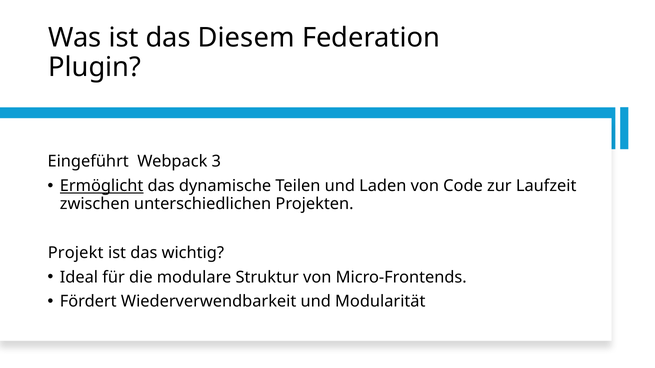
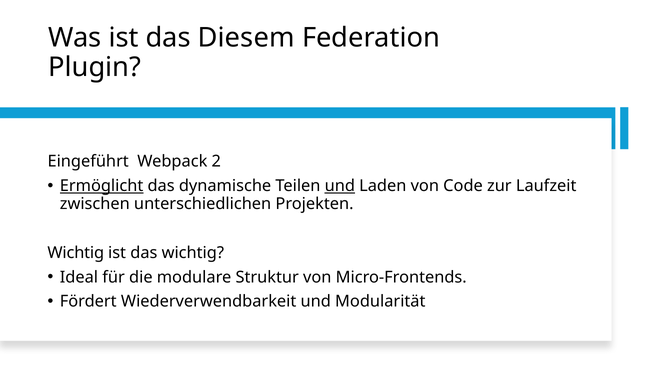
3: 3 -> 2
und at (340, 186) underline: none -> present
Projekt at (76, 253): Projekt -> Wichtig
